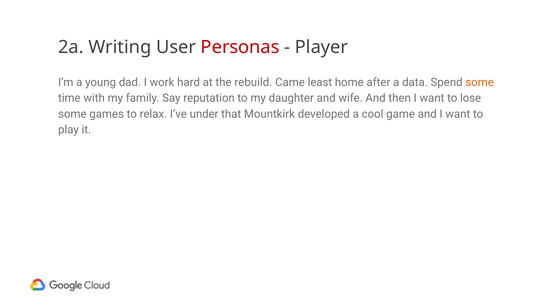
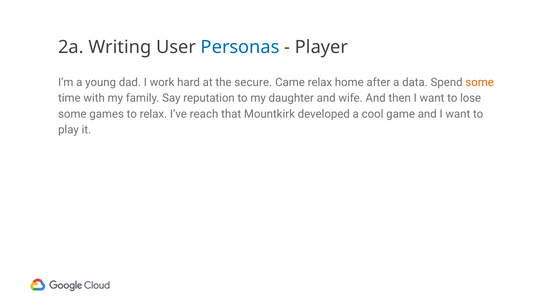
Personas colour: red -> blue
rebuild: rebuild -> secure
Came least: least -> relax
under: under -> reach
